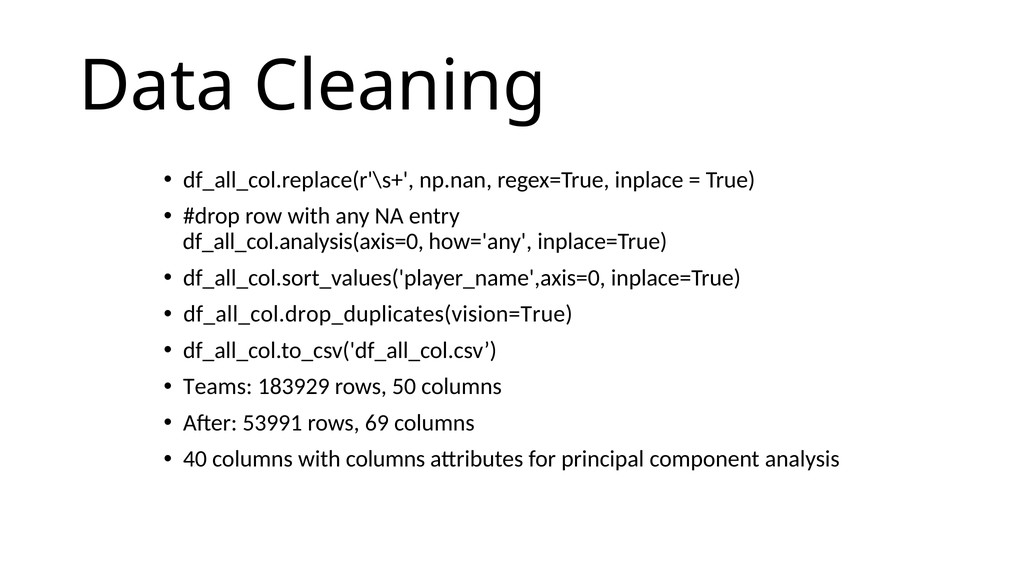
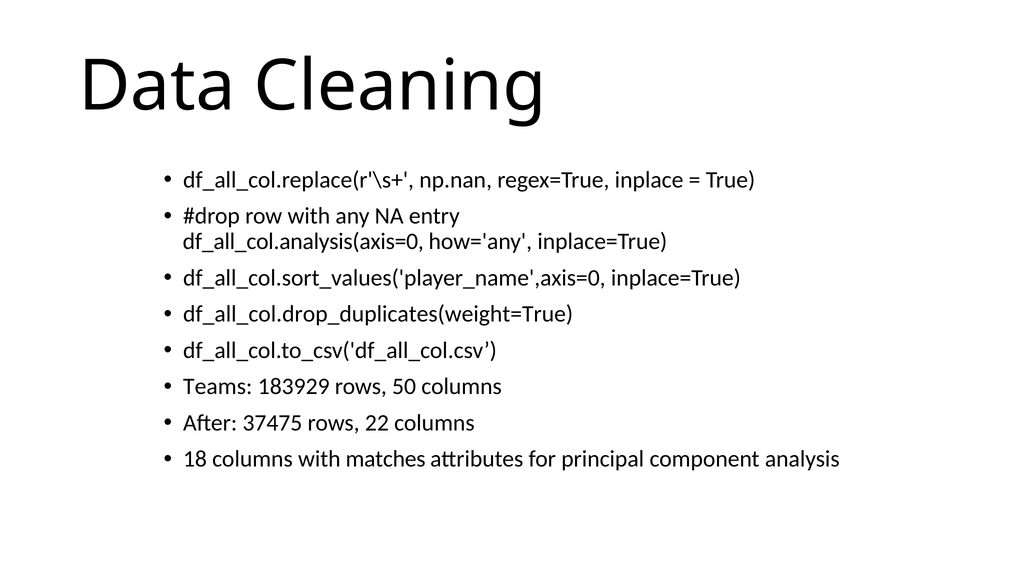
df_all_col.drop_duplicates(vision=True: df_all_col.drop_duplicates(vision=True -> df_all_col.drop_duplicates(weight=True
53991: 53991 -> 37475
69: 69 -> 22
40: 40 -> 18
with columns: columns -> matches
